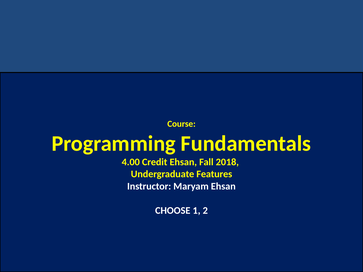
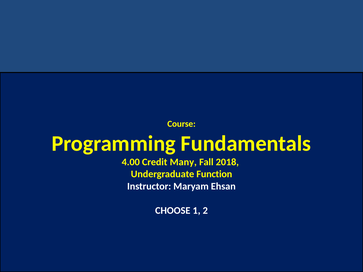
Credit Ehsan: Ehsan -> Many
Features: Features -> Function
